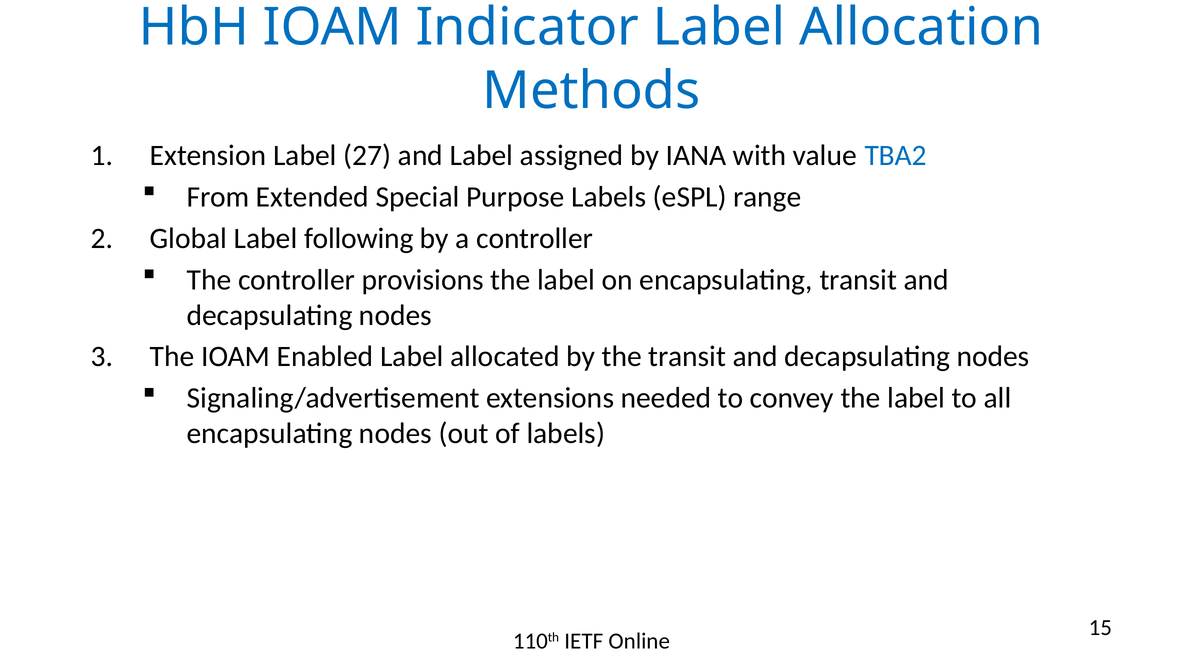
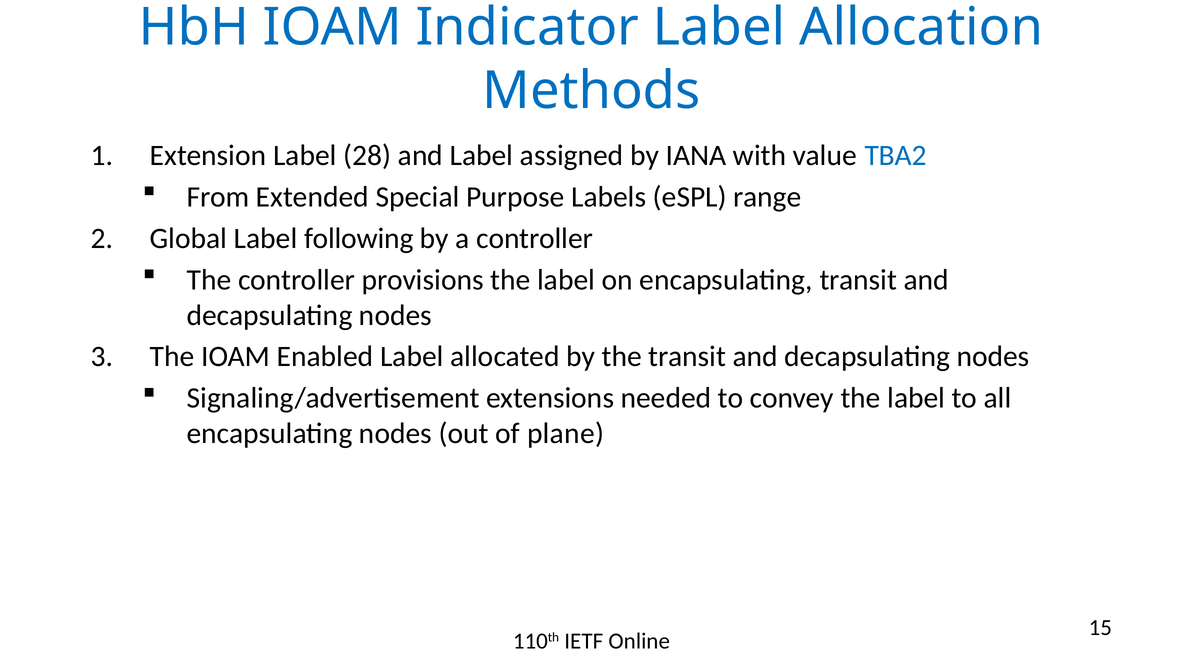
27: 27 -> 28
of labels: labels -> plane
